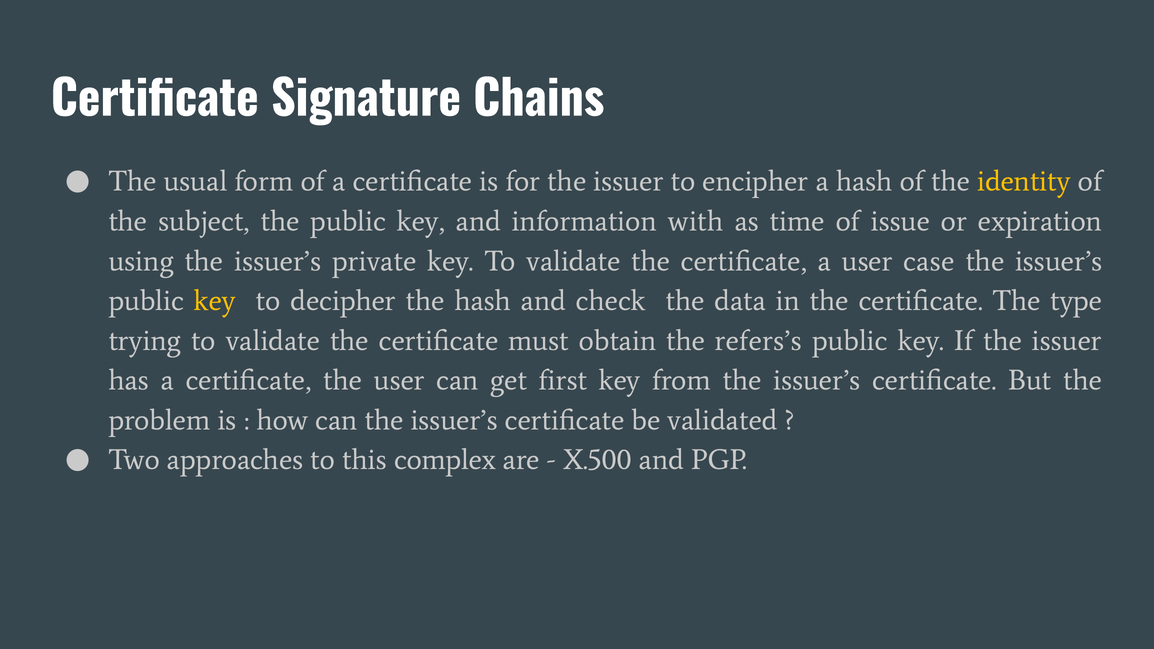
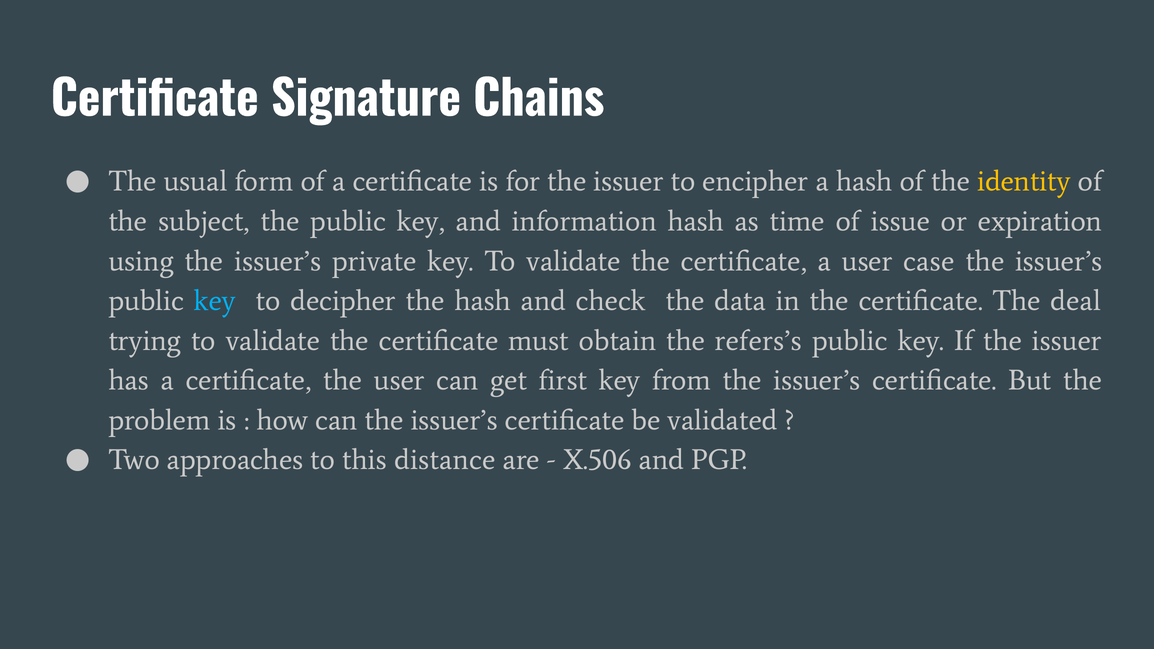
information with: with -> hash
key at (215, 301) colour: yellow -> light blue
type: type -> deal
complex: complex -> distance
X.500: X.500 -> X.506
